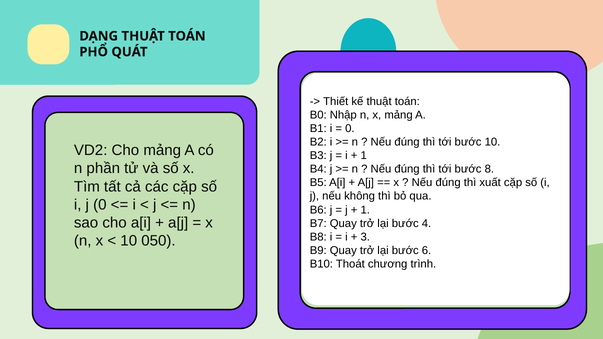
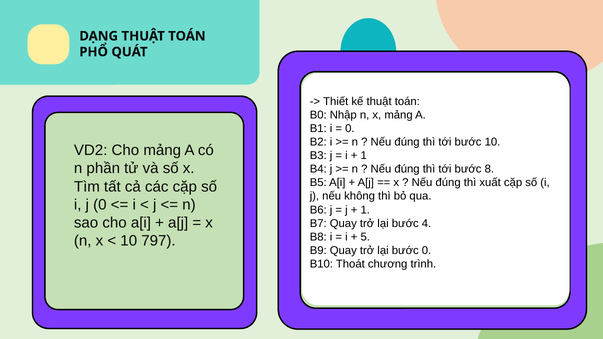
3: 3 -> 5
050: 050 -> 797
bước 6: 6 -> 0
